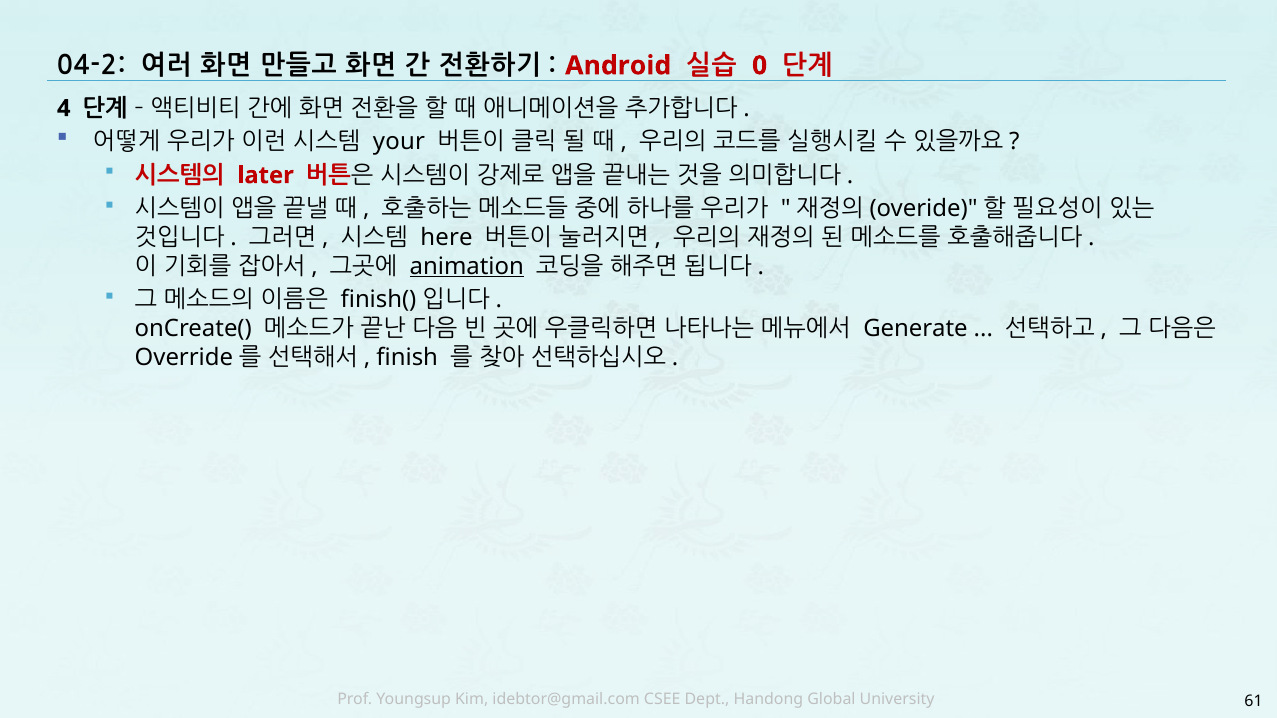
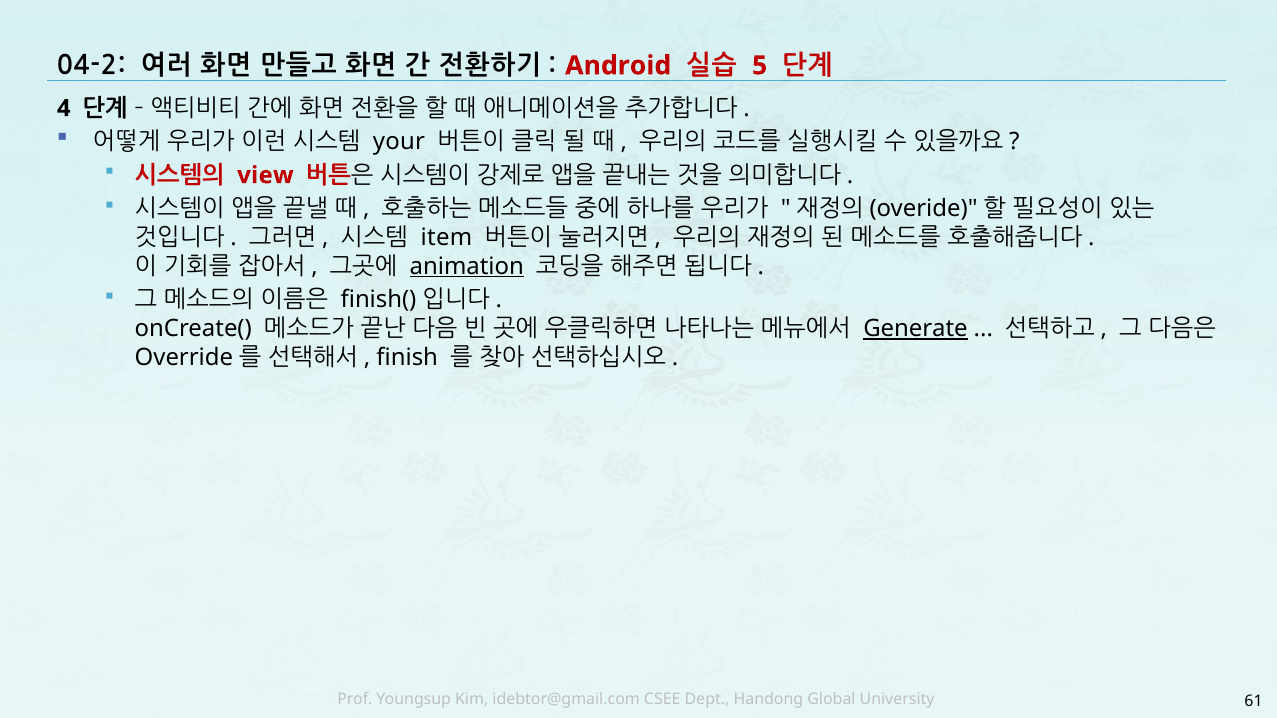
0: 0 -> 5
later: later -> view
here: here -> item
Generate underline: none -> present
